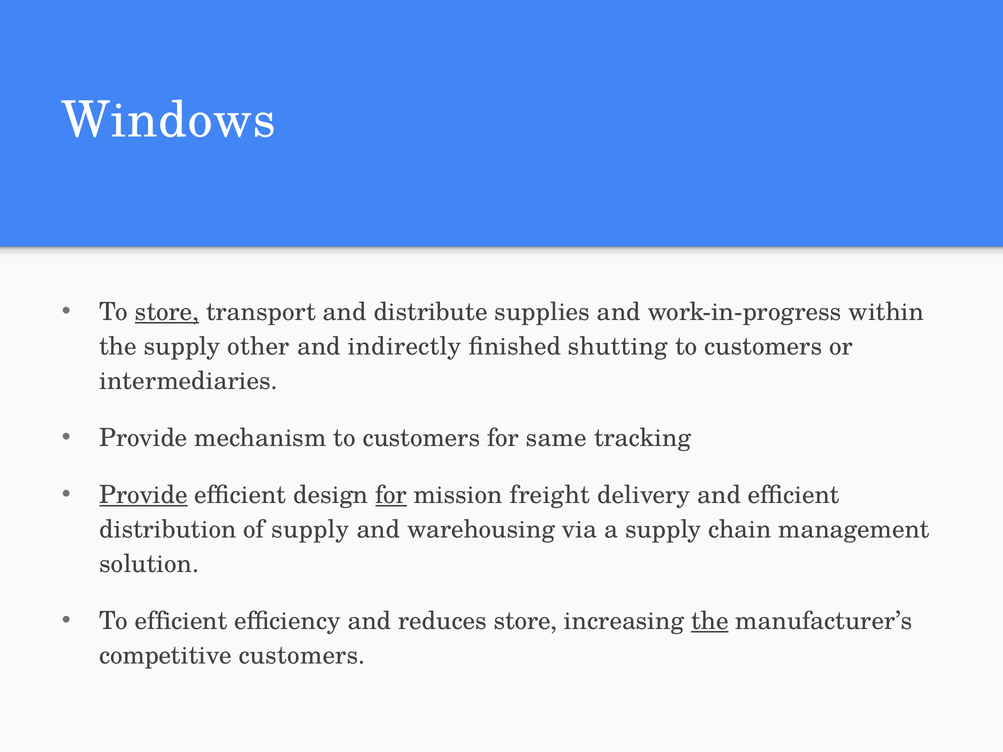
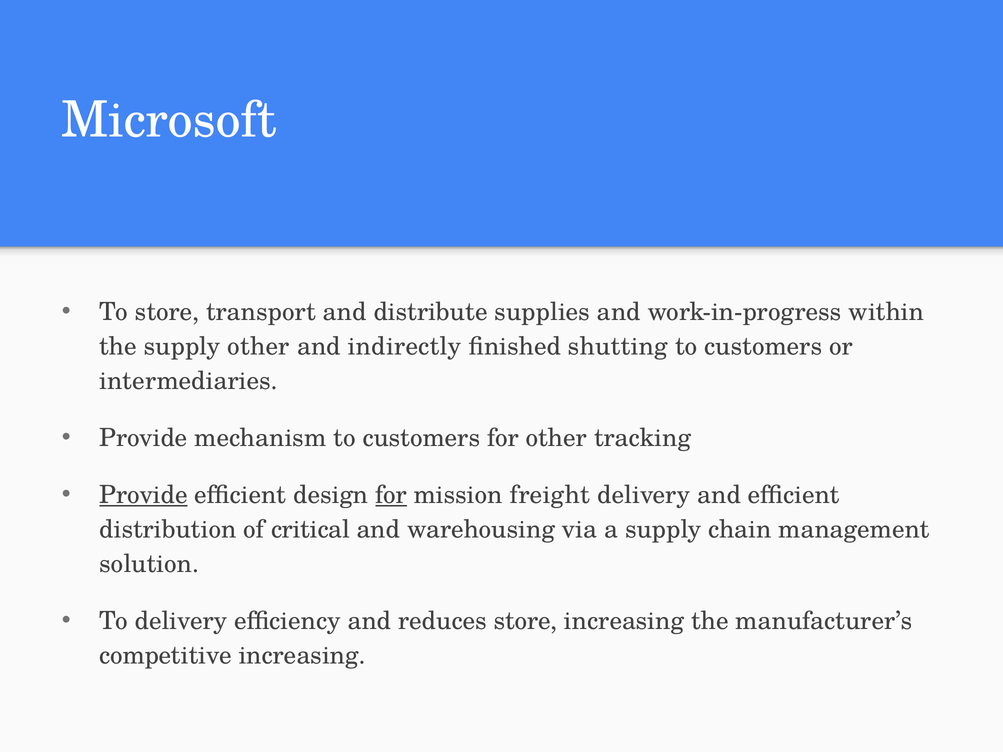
Windows: Windows -> Microsoft
store at (167, 312) underline: present -> none
for same: same -> other
of supply: supply -> critical
To efficient: efficient -> delivery
the at (710, 621) underline: present -> none
competitive customers: customers -> increasing
